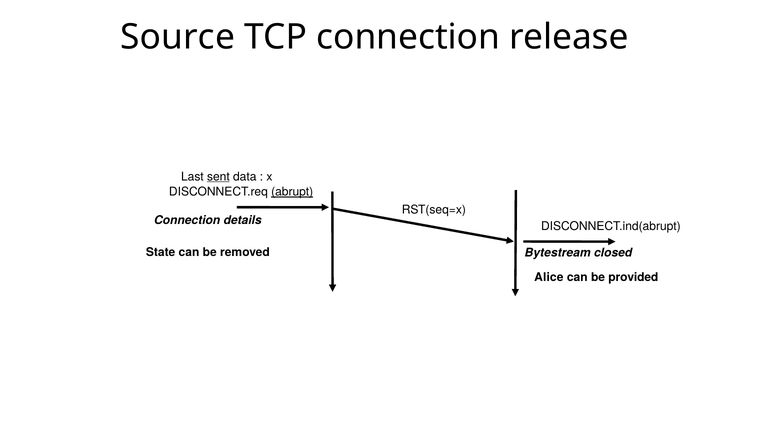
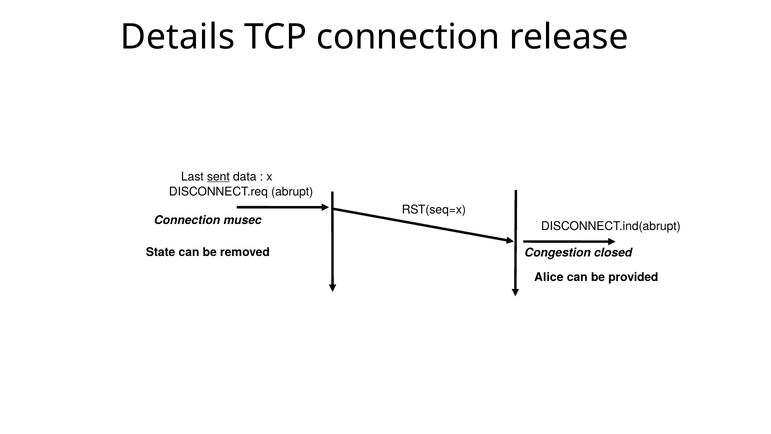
Source: Source -> Details
abrupt underline: present -> none
details: details -> musec
Bytestream: Bytestream -> Congestion
